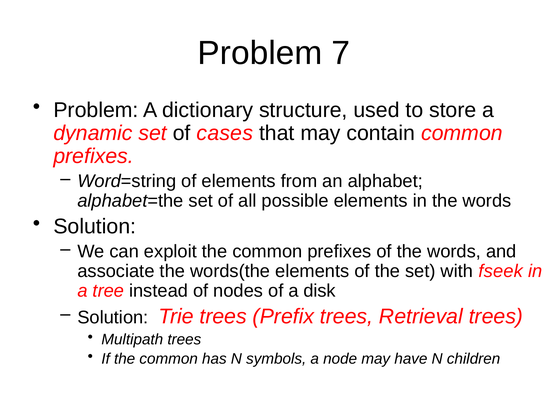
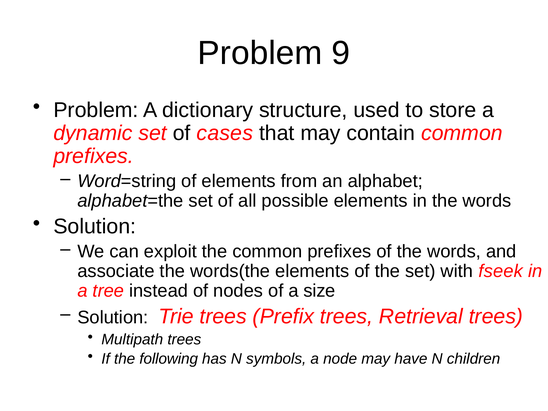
7: 7 -> 9
disk: disk -> size
If the common: common -> following
